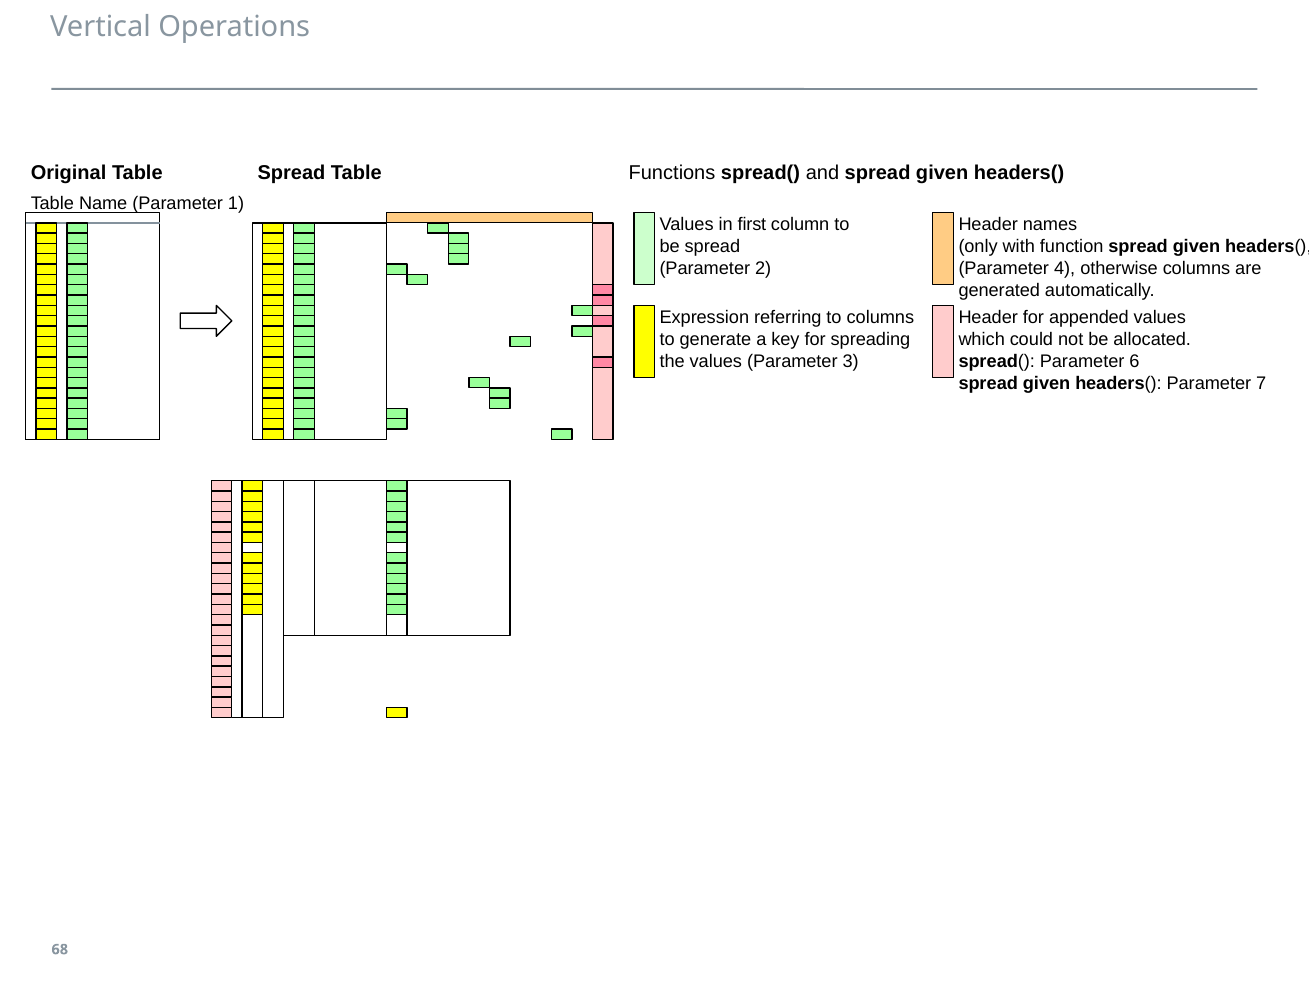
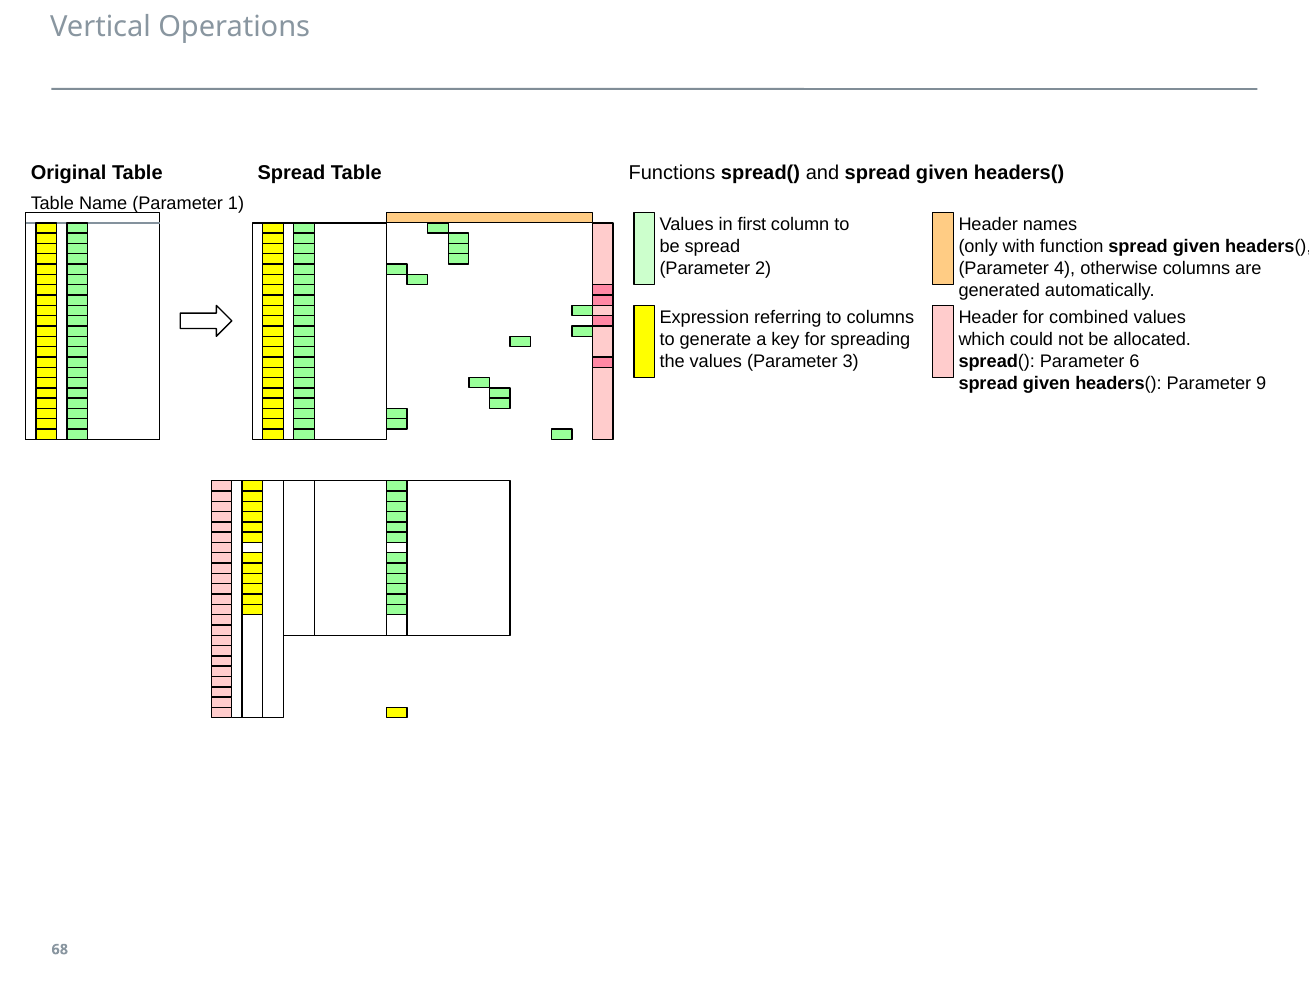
appended: appended -> combined
7: 7 -> 9
